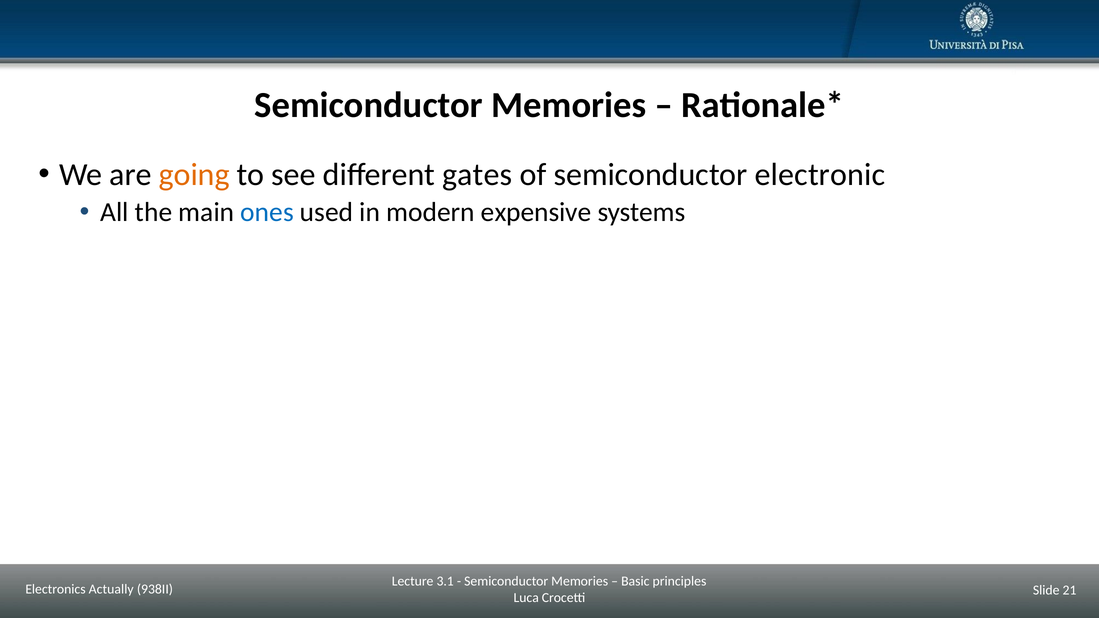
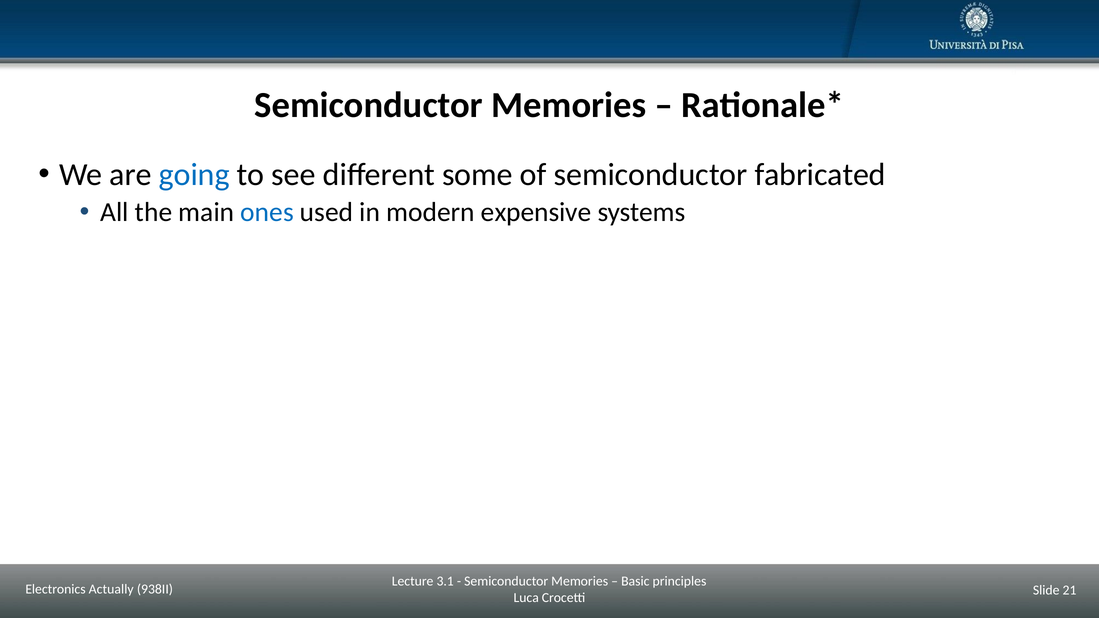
going colour: orange -> blue
gates: gates -> some
electronic: electronic -> fabricated
